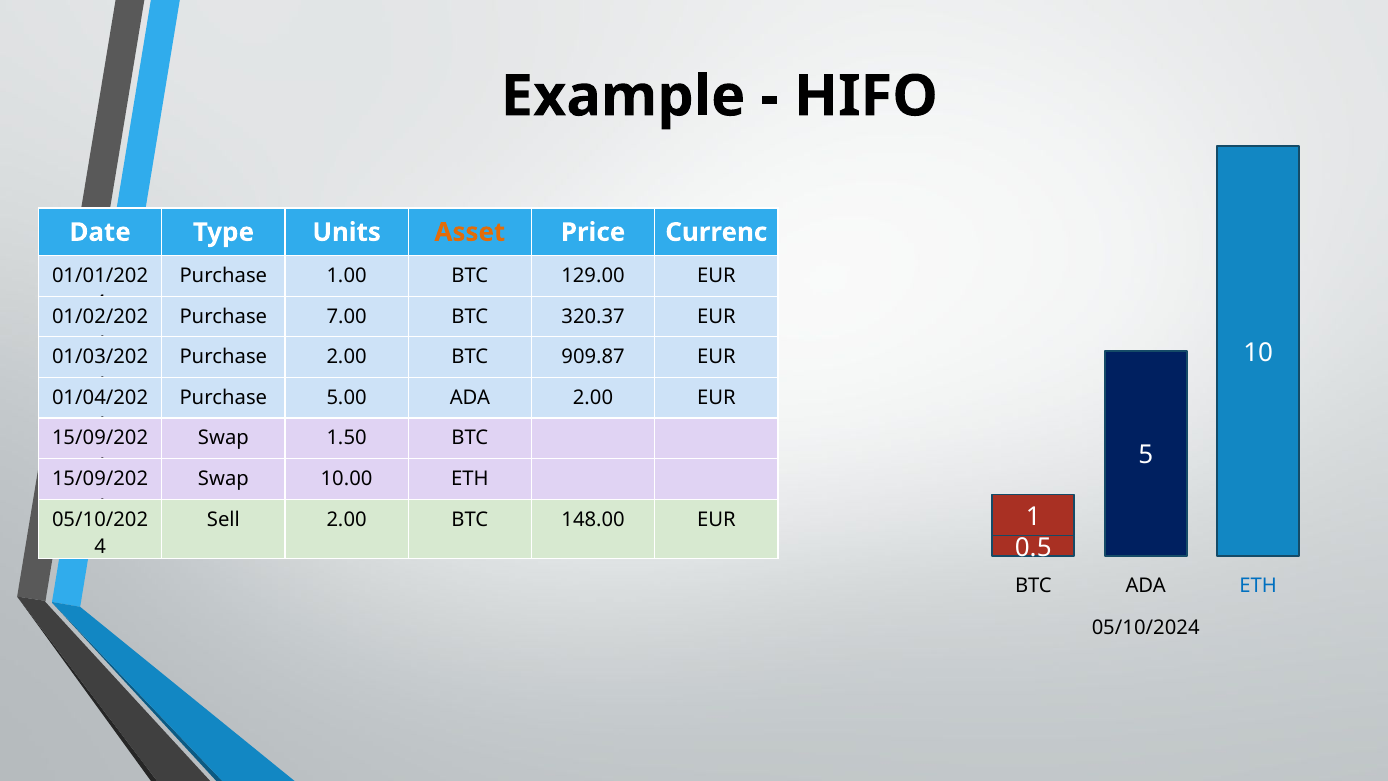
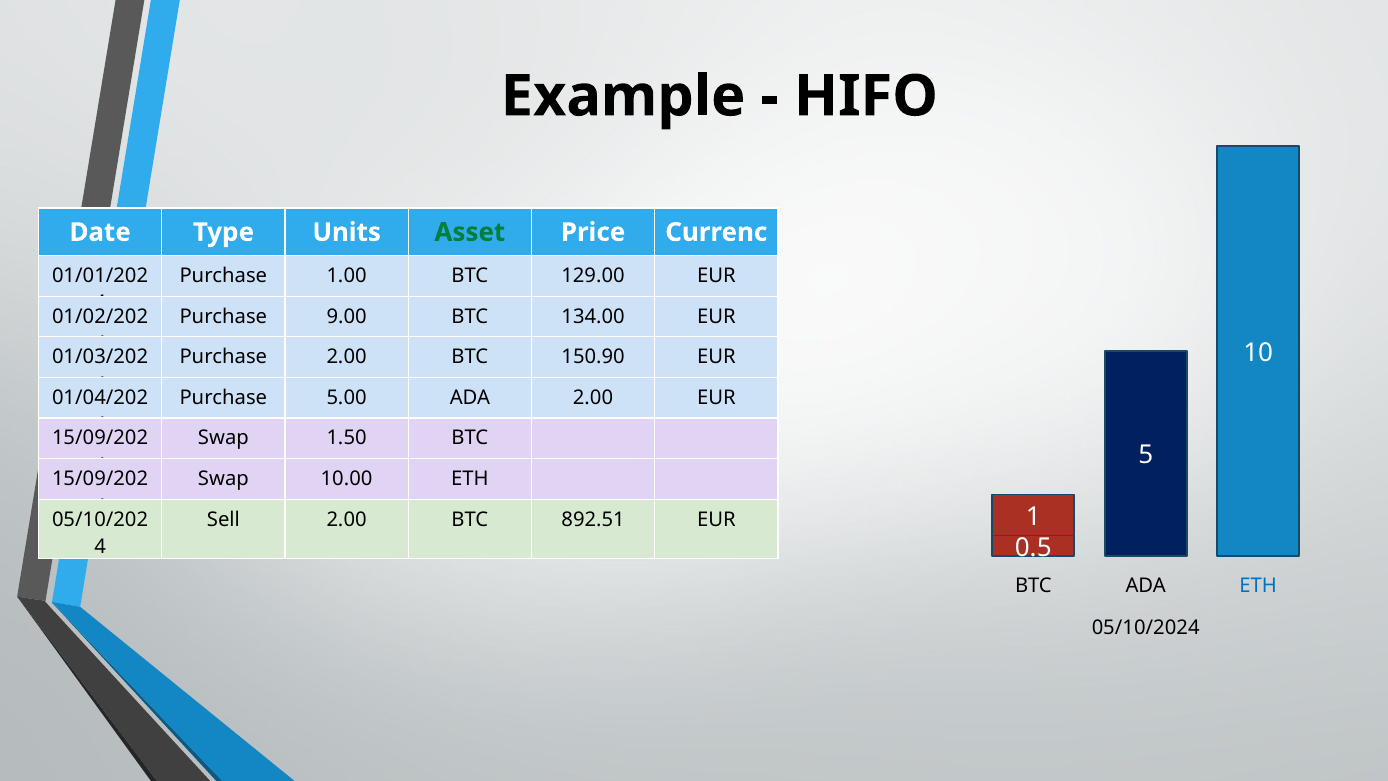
Asset colour: orange -> green
7.00: 7.00 -> 9.00
320.37: 320.37 -> 134.00
909.87: 909.87 -> 150.90
148.00: 148.00 -> 892.51
